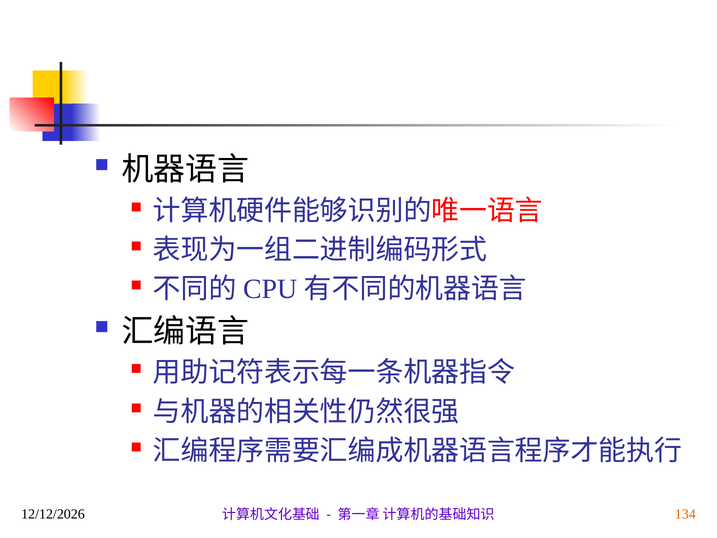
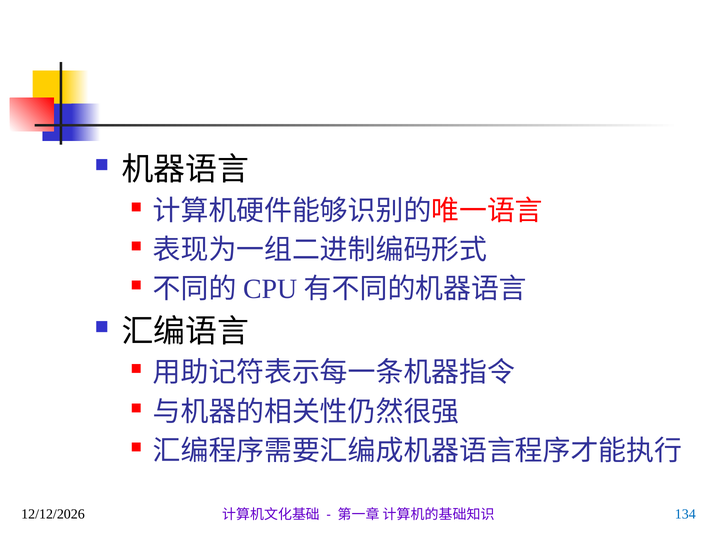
134 colour: orange -> blue
